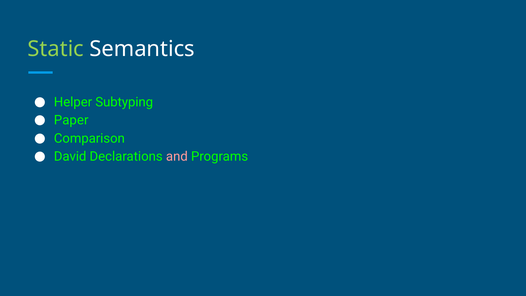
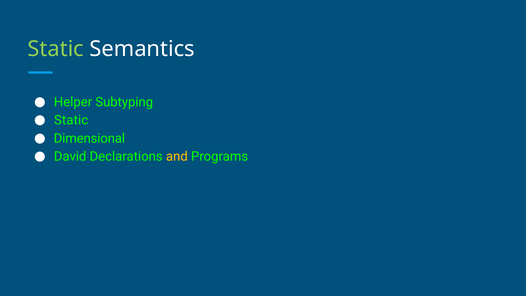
Paper at (71, 120): Paper -> Static
Comparison: Comparison -> Dimensional
and colour: pink -> yellow
